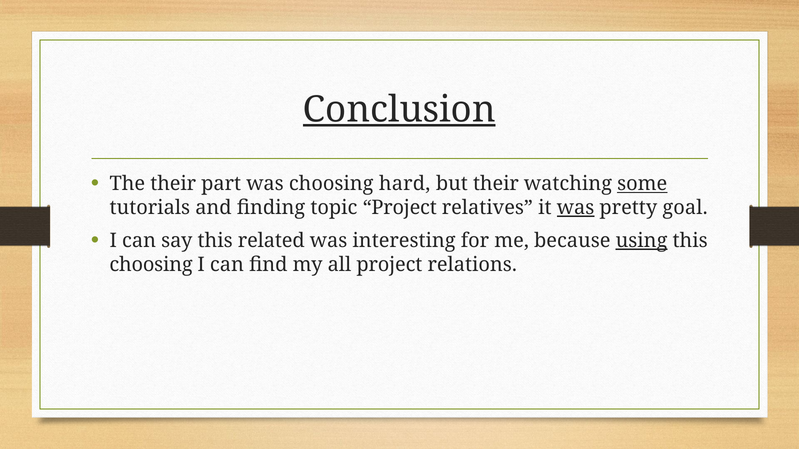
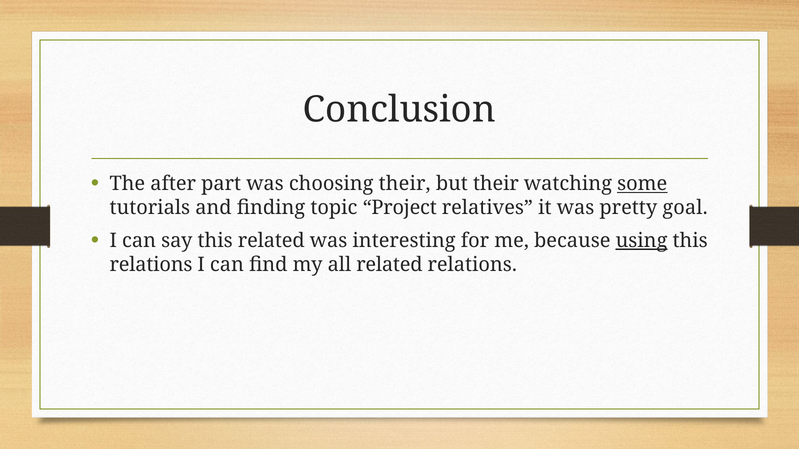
Conclusion underline: present -> none
The their: their -> after
choosing hard: hard -> their
was at (576, 208) underline: present -> none
choosing at (151, 265): choosing -> relations
all project: project -> related
